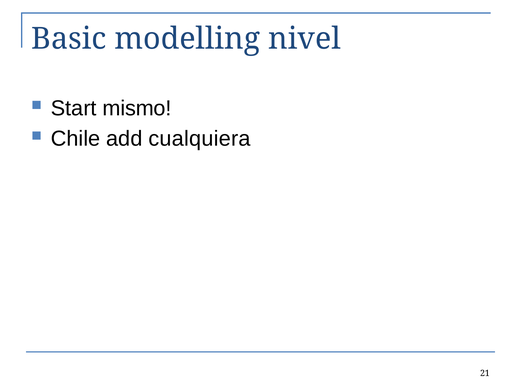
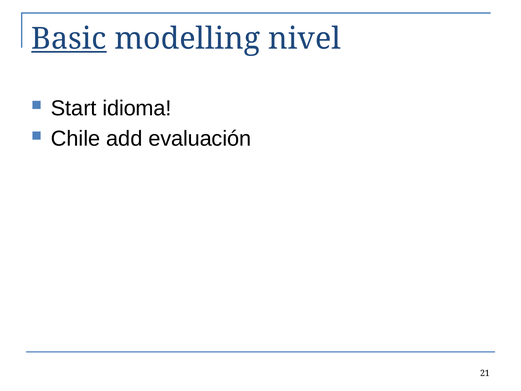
Basic underline: none -> present
mismo: mismo -> idioma
cualquiera: cualquiera -> evaluación
